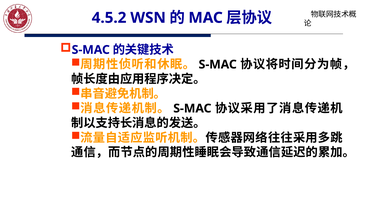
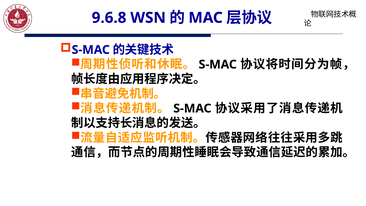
4.5.2: 4.5.2 -> 9.6.8
